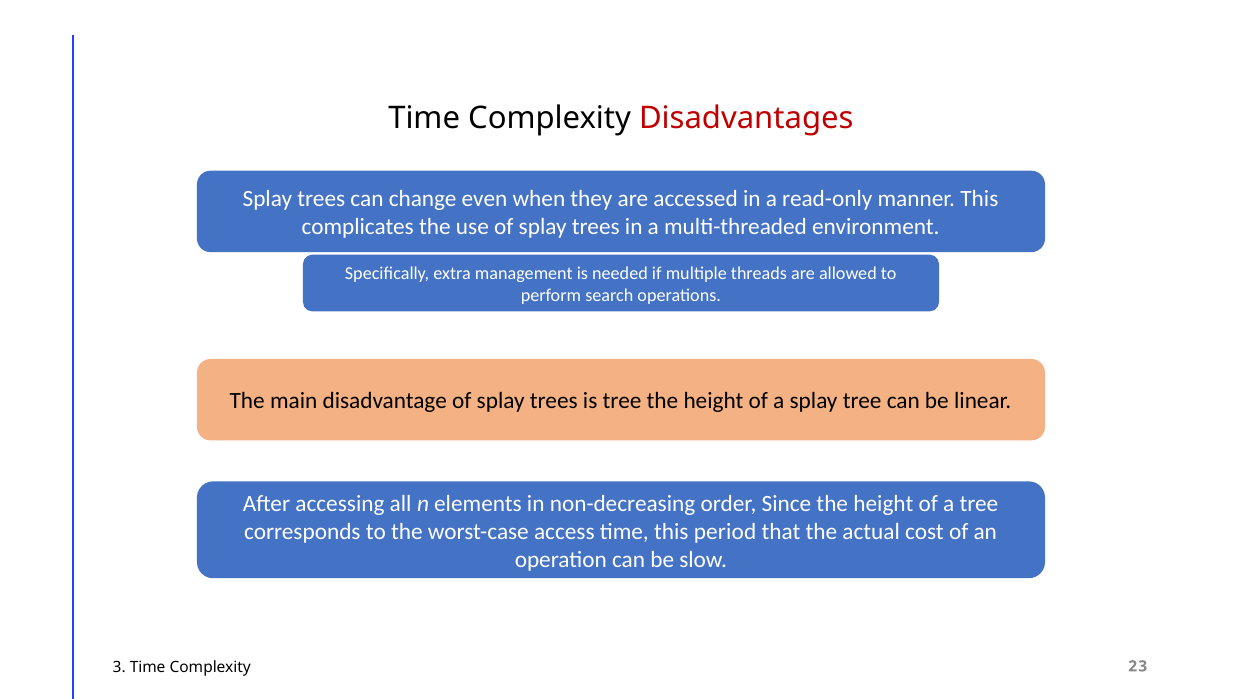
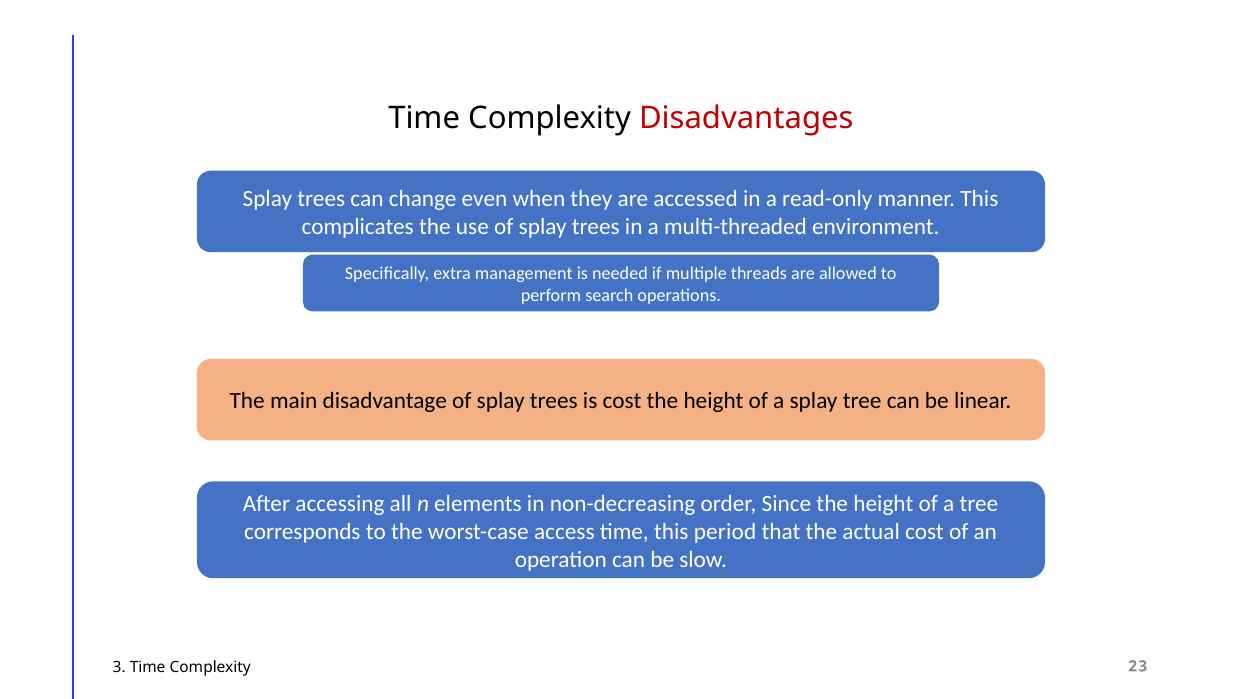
is tree: tree -> cost
